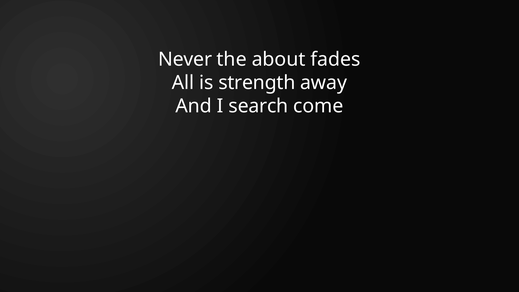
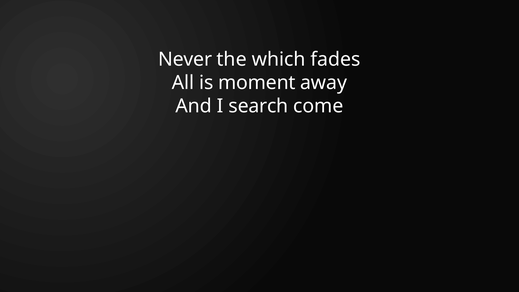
about: about -> which
strength: strength -> moment
